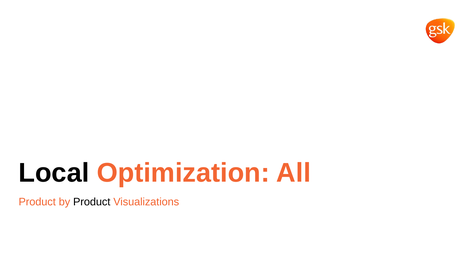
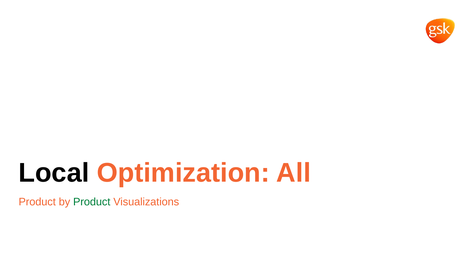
Product at (92, 202) colour: black -> green
